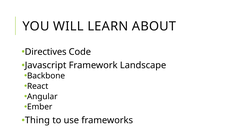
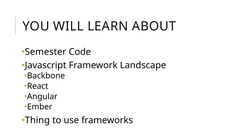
Directives: Directives -> Semester
